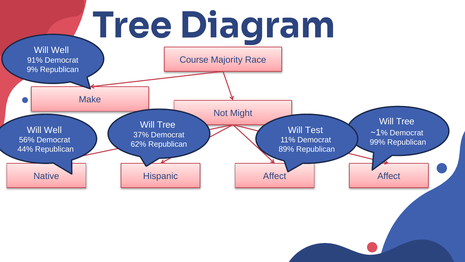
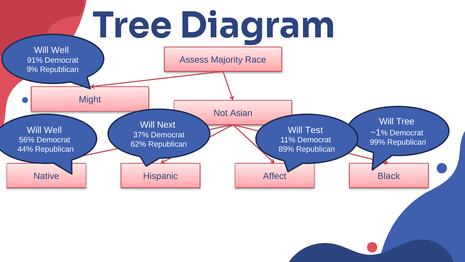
Course: Course -> Assess
Make: Make -> Might
Might: Might -> Asian
Tree at (166, 125): Tree -> Next
Affect at (389, 176): Affect -> Black
